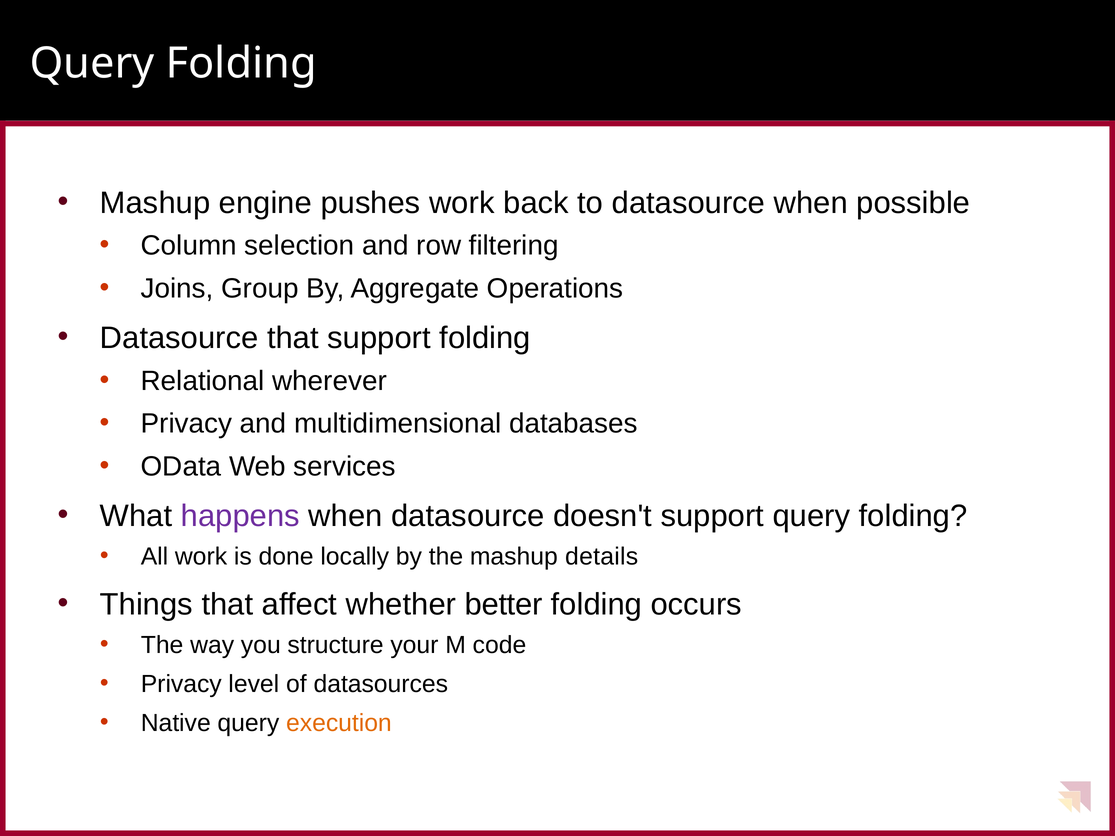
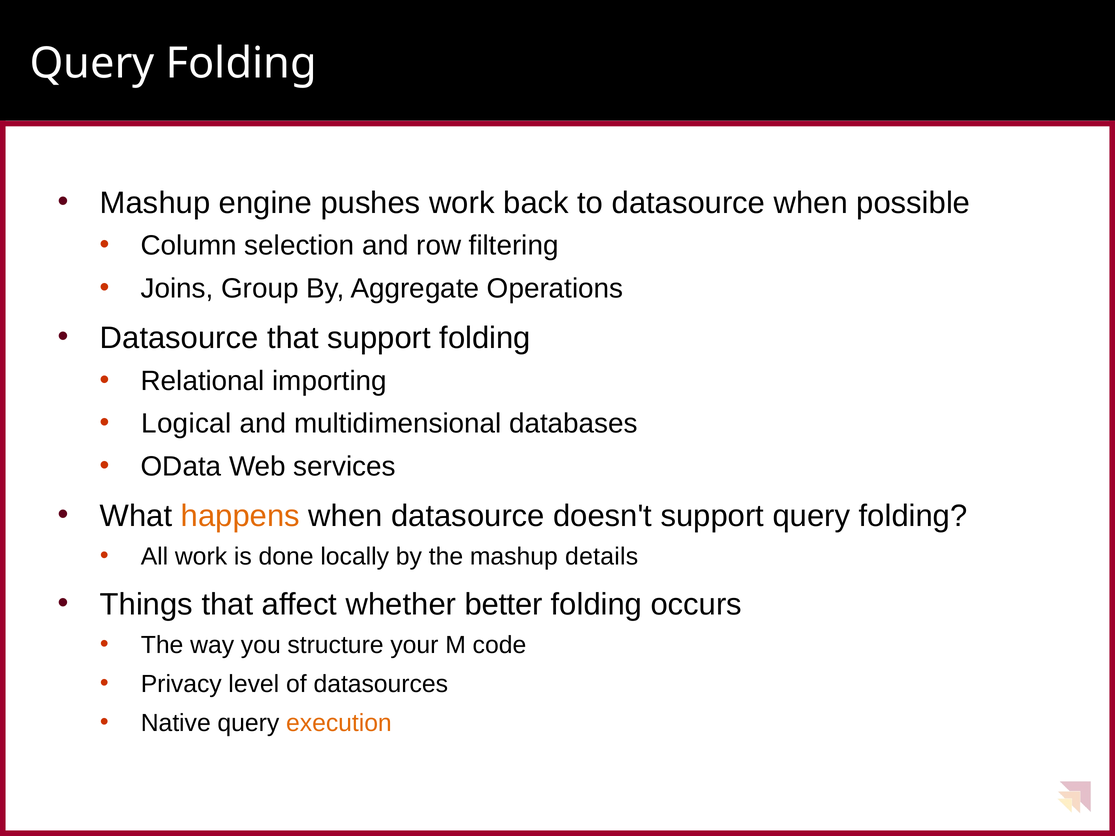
wherever: wherever -> importing
Privacy at (187, 424): Privacy -> Logical
happens colour: purple -> orange
